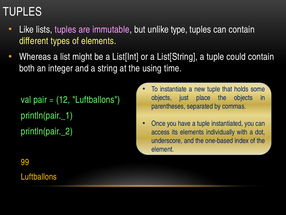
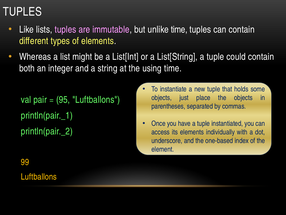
unlike type: type -> time
12: 12 -> 95
